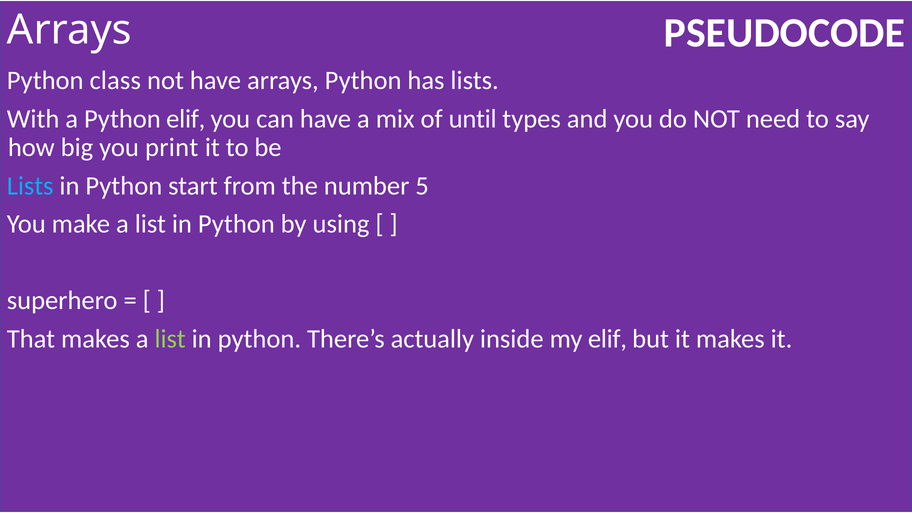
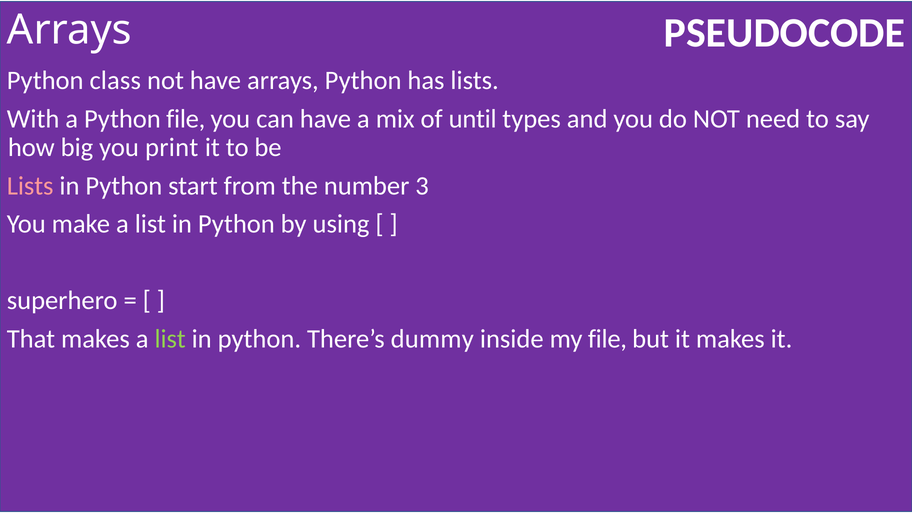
Python elif: elif -> file
Lists at (30, 186) colour: light blue -> pink
5: 5 -> 3
actually: actually -> dummy
my elif: elif -> file
